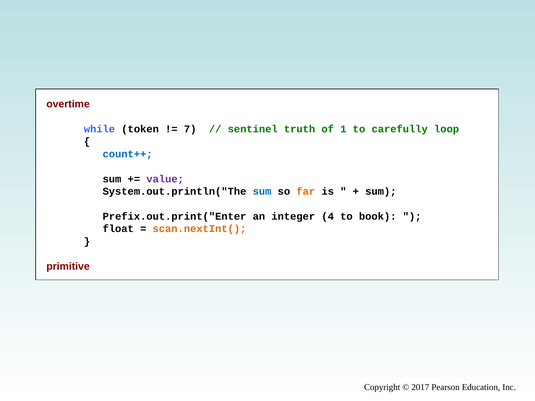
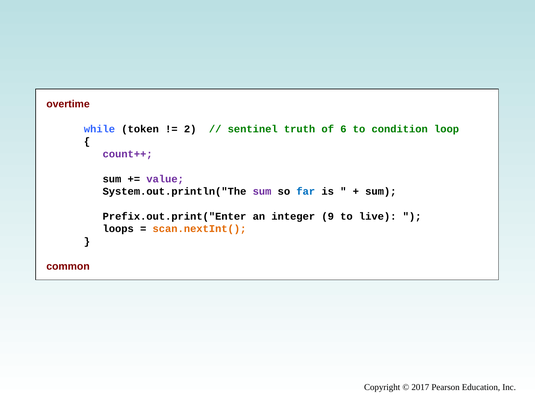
7: 7 -> 2
1: 1 -> 6
carefully: carefully -> condition
count++ colour: blue -> purple
sum at (262, 192) colour: blue -> purple
far colour: orange -> blue
4: 4 -> 9
book: book -> live
float: float -> loops
primitive: primitive -> common
